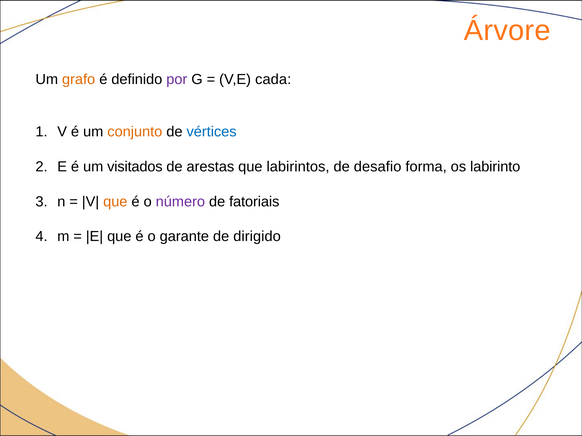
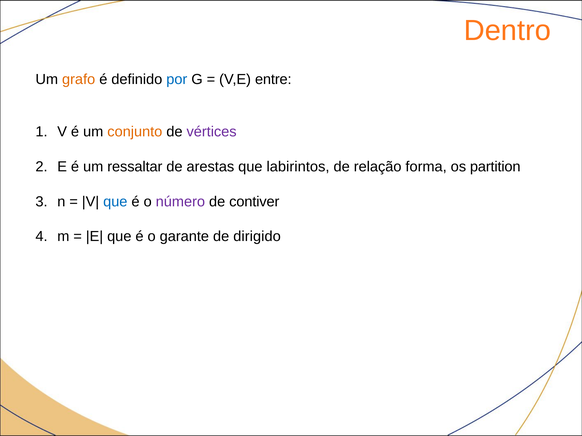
Árvore: Árvore -> Dentro
por colour: purple -> blue
cada: cada -> entre
vértices colour: blue -> purple
visitados: visitados -> ressaltar
desafio: desafio -> relação
labirinto: labirinto -> partition
que at (115, 202) colour: orange -> blue
fatoriais: fatoriais -> contiver
